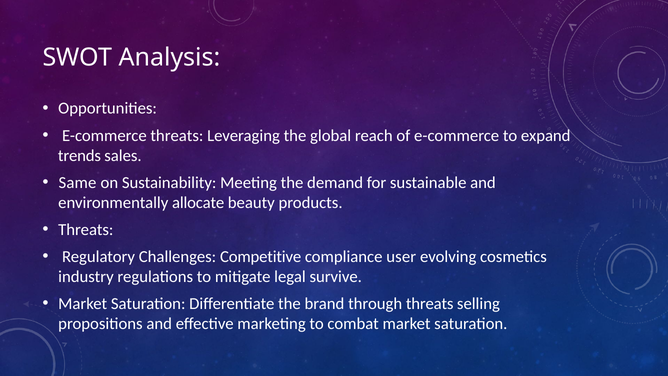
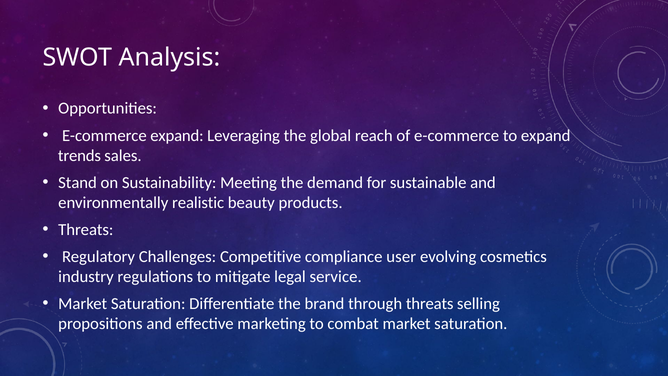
E-commerce threats: threats -> expand
Same: Same -> Stand
allocate: allocate -> realistic
survive: survive -> service
